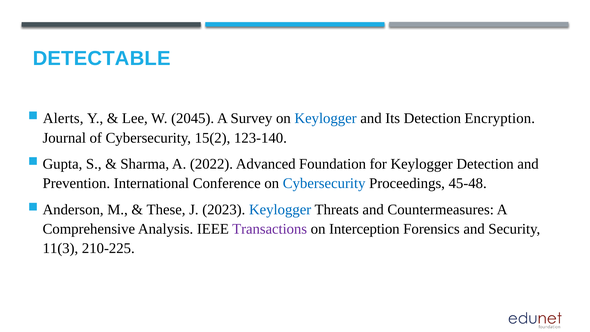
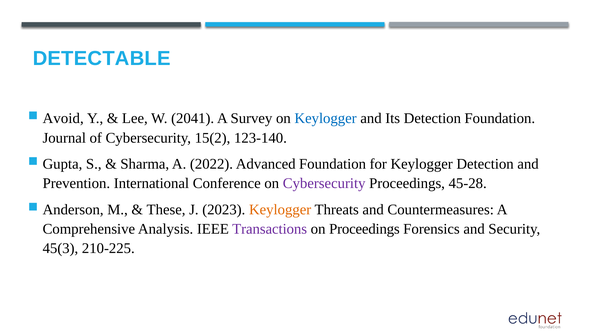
Alerts: Alerts -> Avoid
2045: 2045 -> 2041
Detection Encryption: Encryption -> Foundation
Cybersecurity at (324, 183) colour: blue -> purple
45-48: 45-48 -> 45-28
Keylogger at (280, 209) colour: blue -> orange
on Interception: Interception -> Proceedings
11(3: 11(3 -> 45(3
